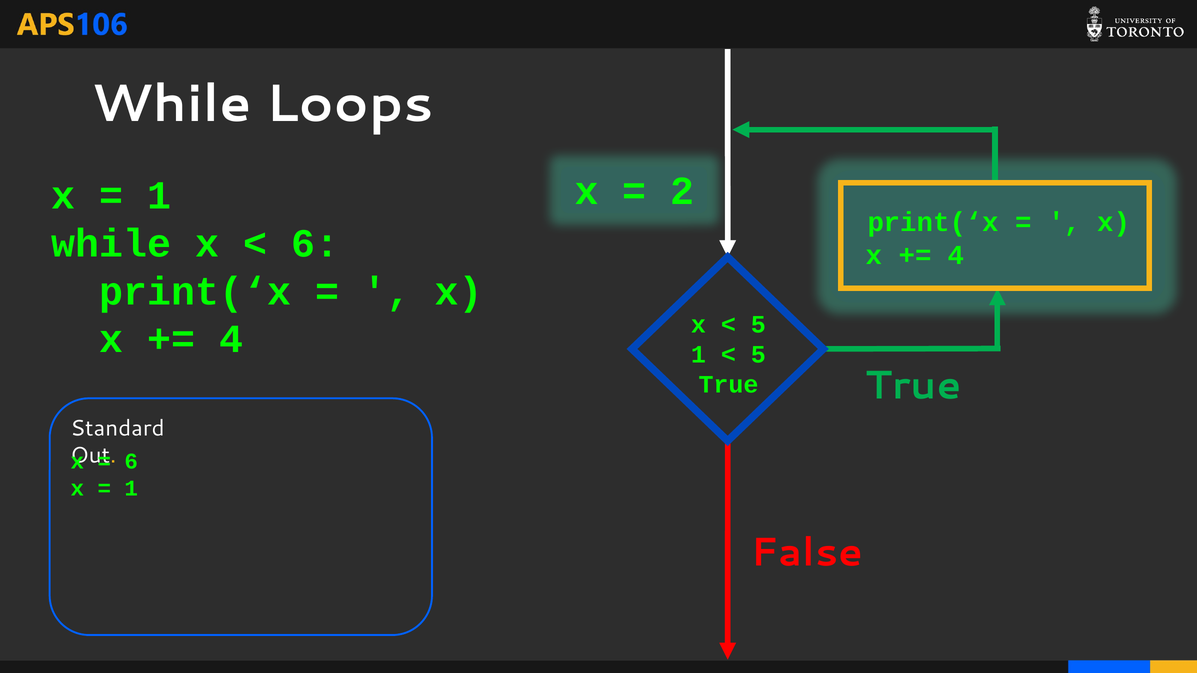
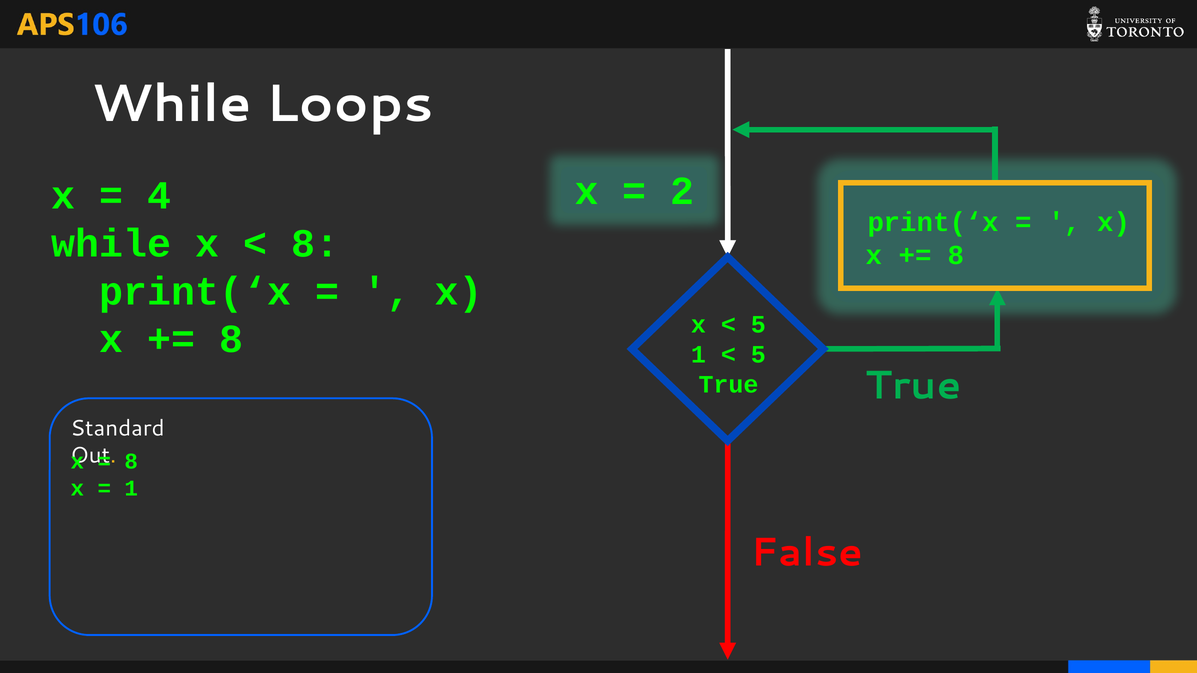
1 at (159, 196): 1 -> 4
6 at (315, 244): 6 -> 8
4 at (956, 256): 4 -> 8
4 at (231, 339): 4 -> 8
6 at (131, 462): 6 -> 8
